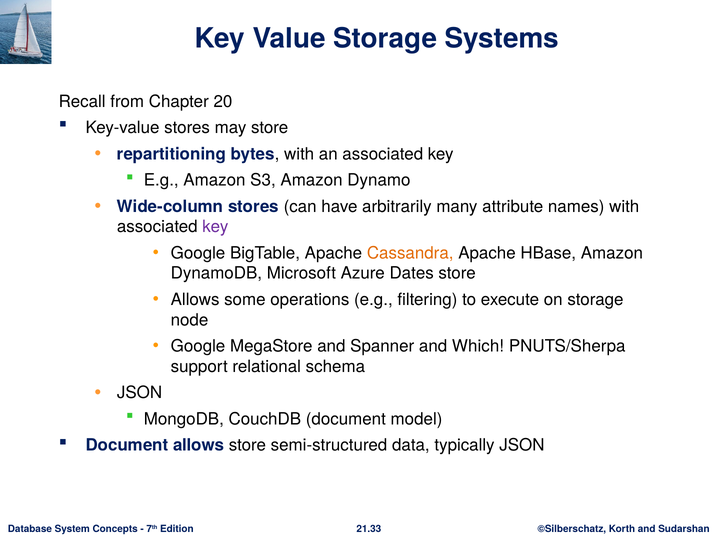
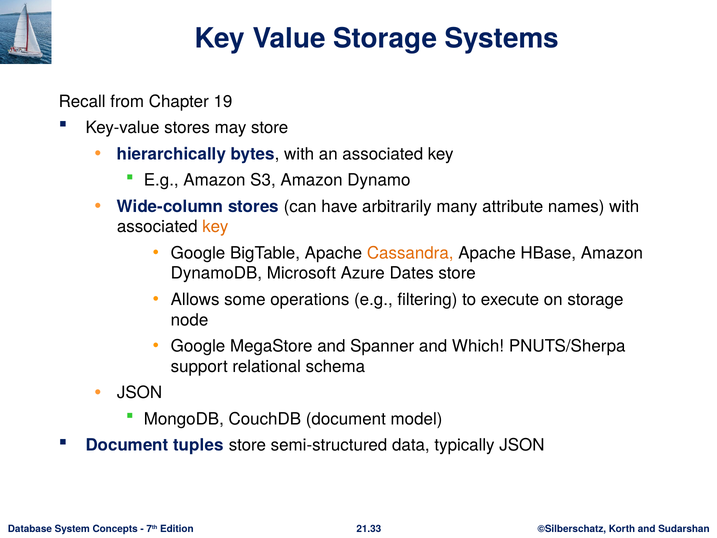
20: 20 -> 19
repartitioning: repartitioning -> hierarchically
key at (215, 227) colour: purple -> orange
Document allows: allows -> tuples
